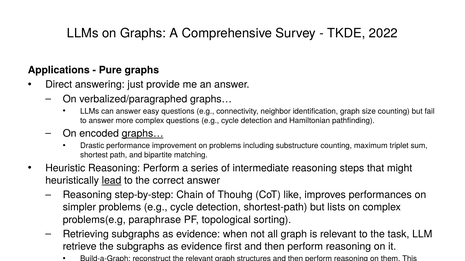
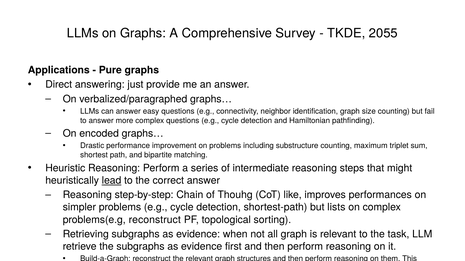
2022: 2022 -> 2055
graphs… at (143, 134) underline: present -> none
problems(e.g paraphrase: paraphrase -> reconstruct
